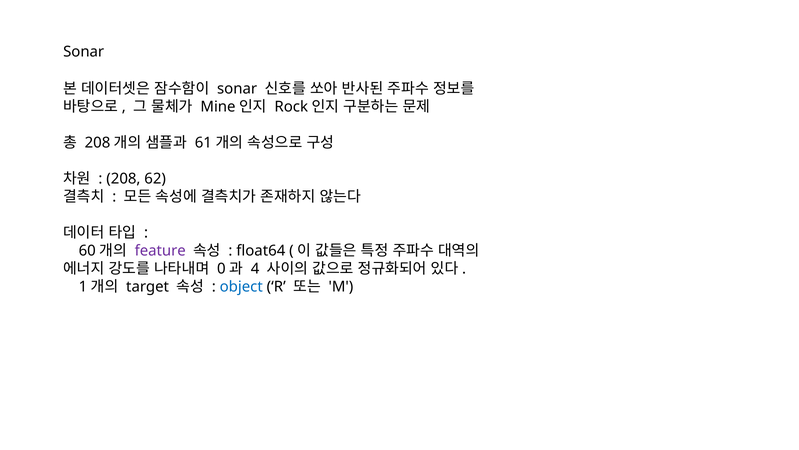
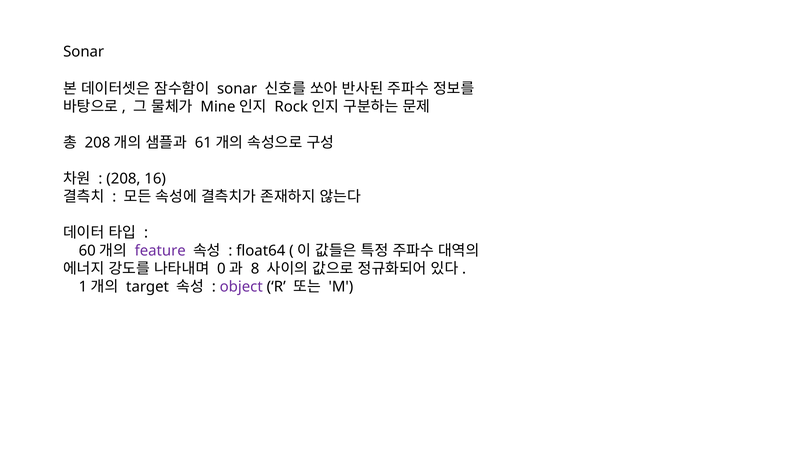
62: 62 -> 16
4: 4 -> 8
object colour: blue -> purple
